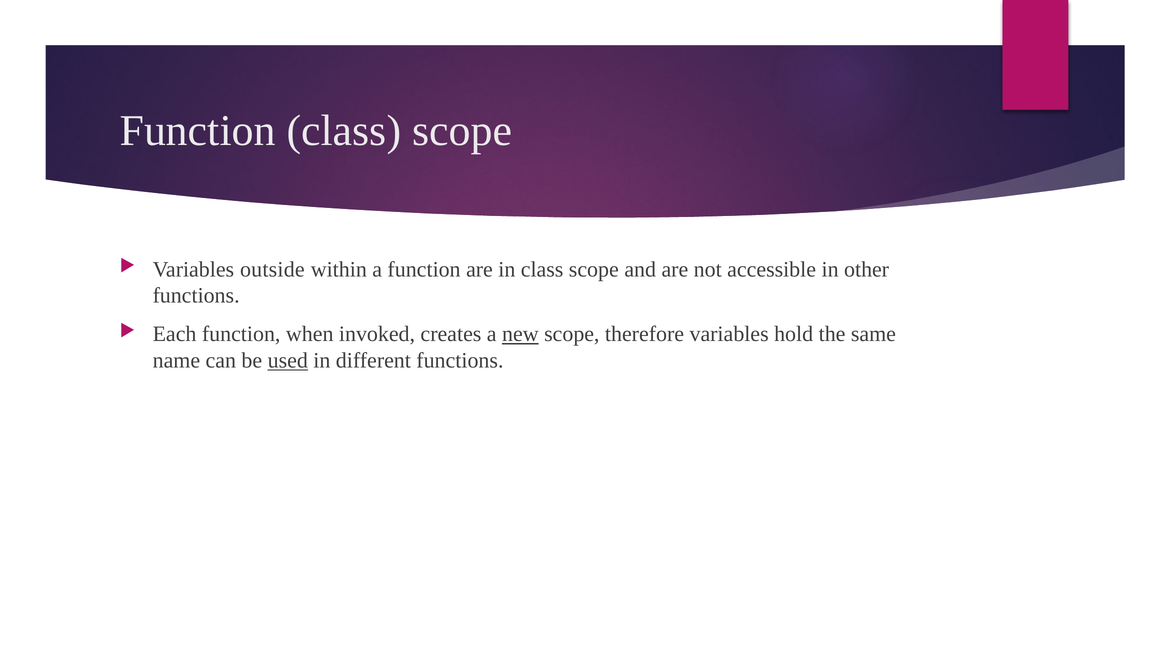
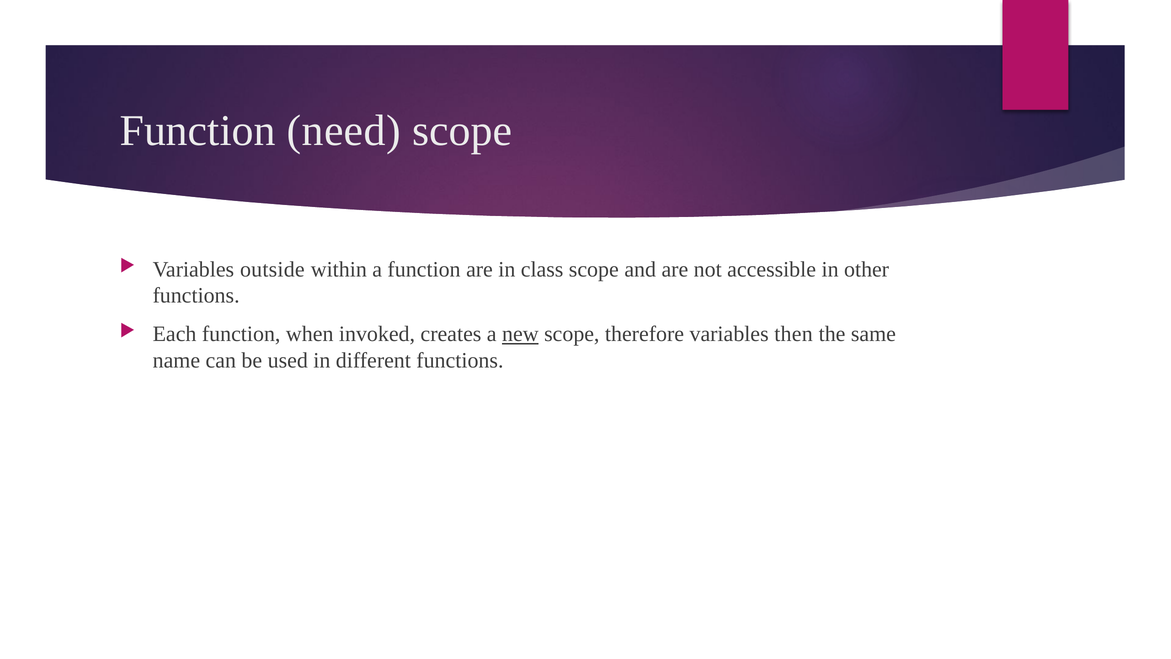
Function class: class -> need
hold: hold -> then
used underline: present -> none
